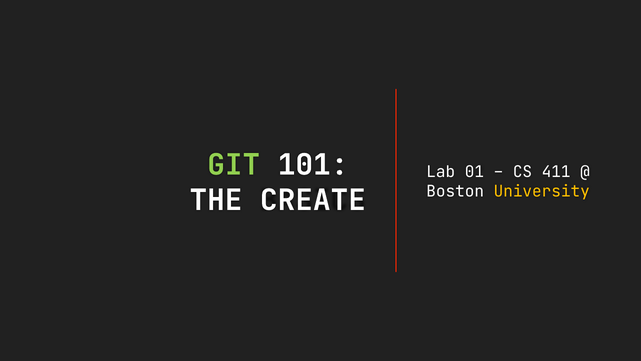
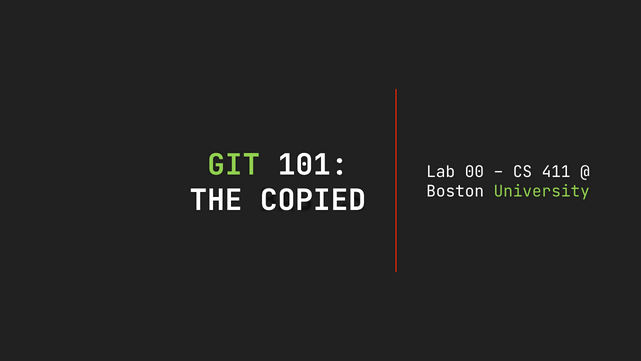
01: 01 -> 00
University colour: yellow -> light green
CREATE: CREATE -> COPIED
